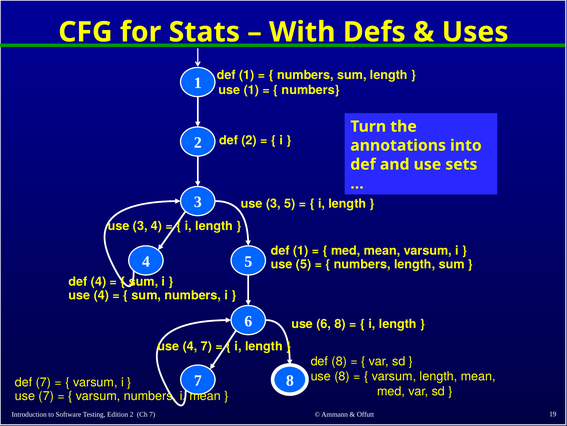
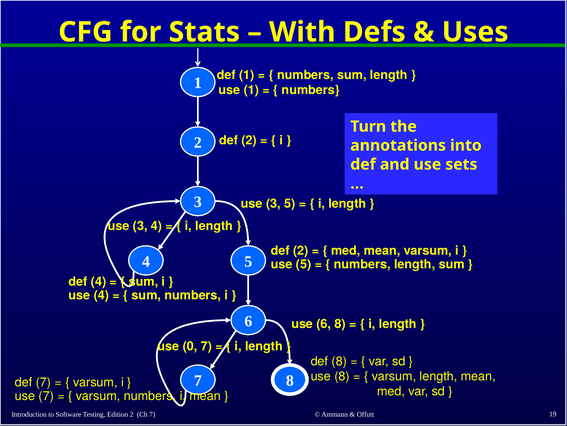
1 at (301, 250): 1 -> 2
4 at (190, 346): 4 -> 0
